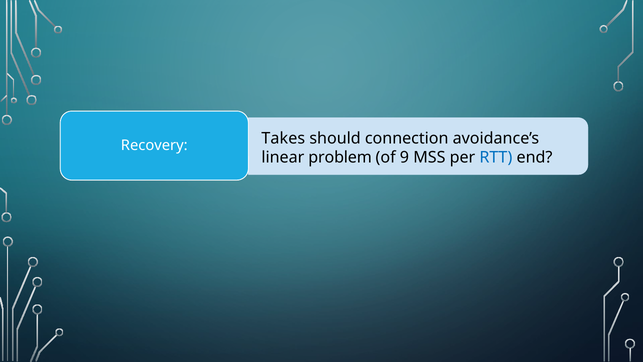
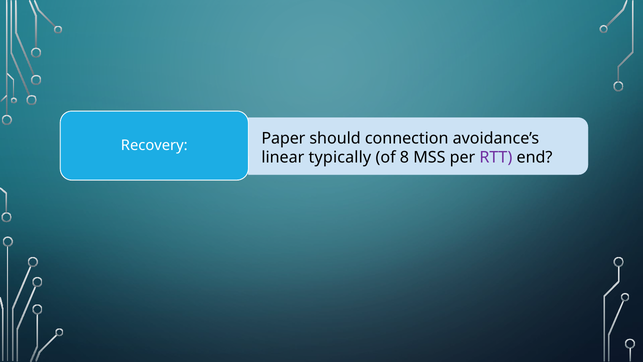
Takes: Takes -> Paper
problem: problem -> typically
9: 9 -> 8
RTT colour: blue -> purple
